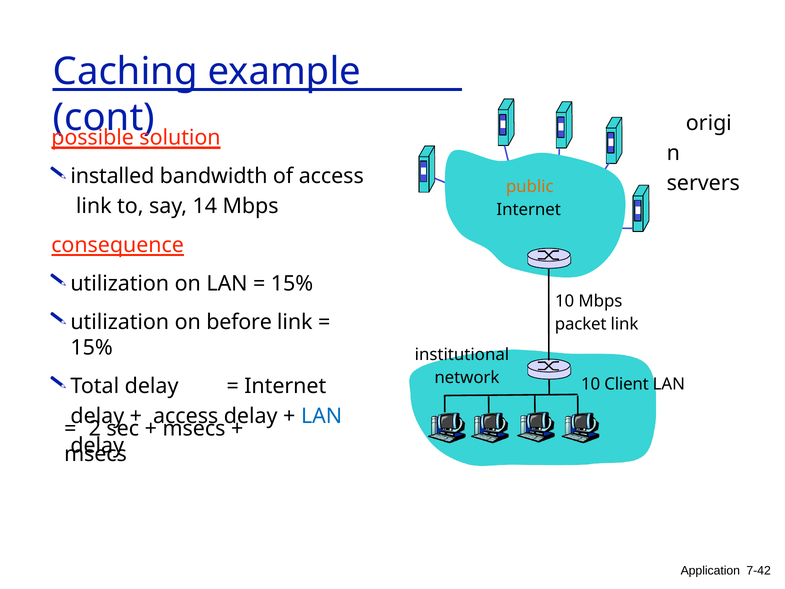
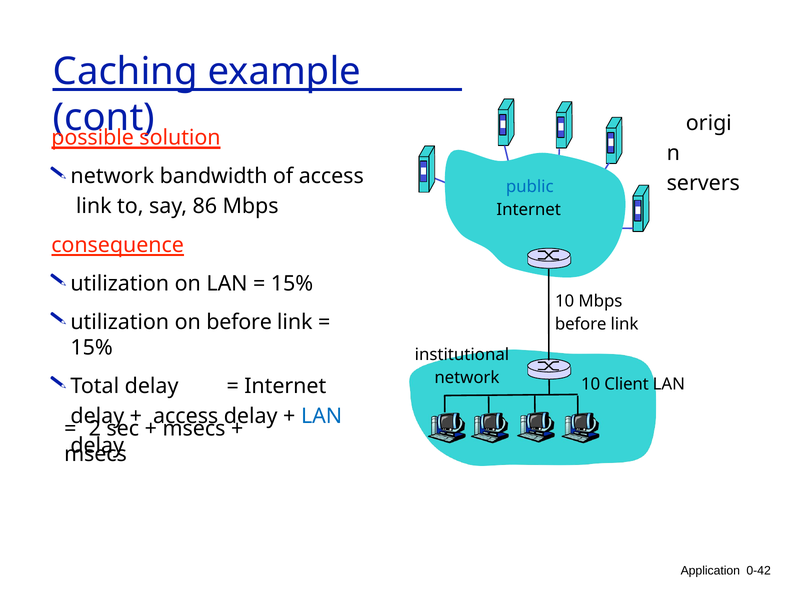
installed at (112, 176): installed -> network
public colour: orange -> blue
14: 14 -> 86
packet at (581, 324): packet -> before
7-42: 7-42 -> 0-42
